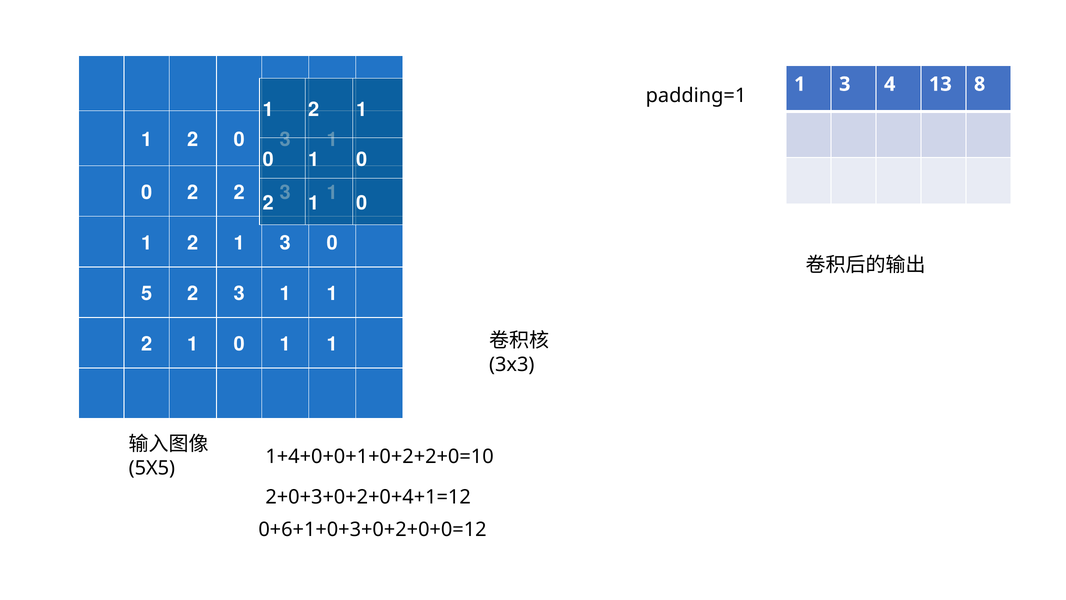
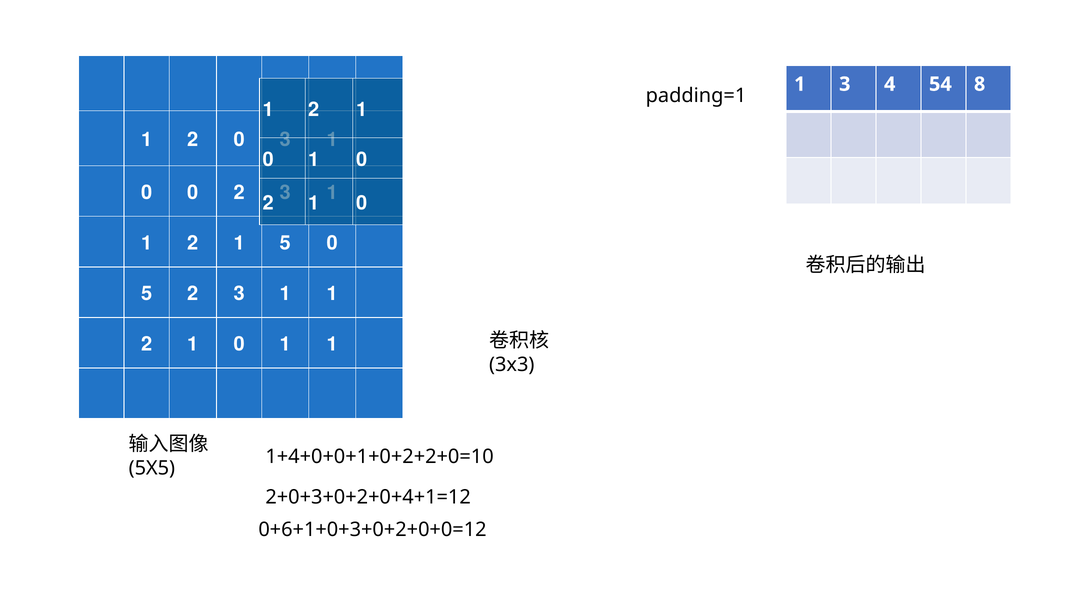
13: 13 -> 54
2 at (193, 193): 2 -> 0
2 1 3: 3 -> 5
